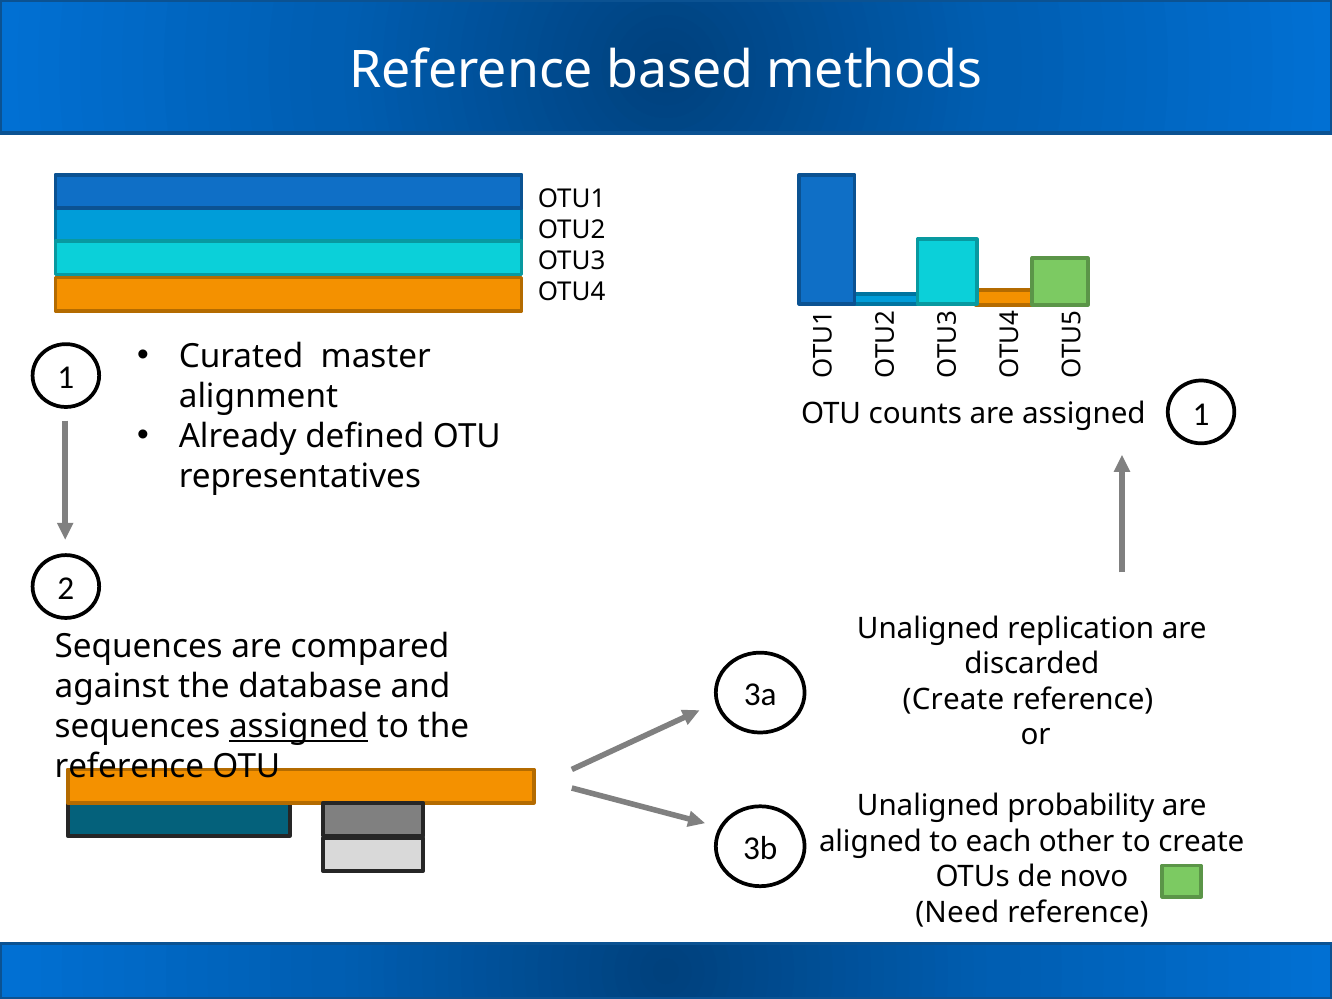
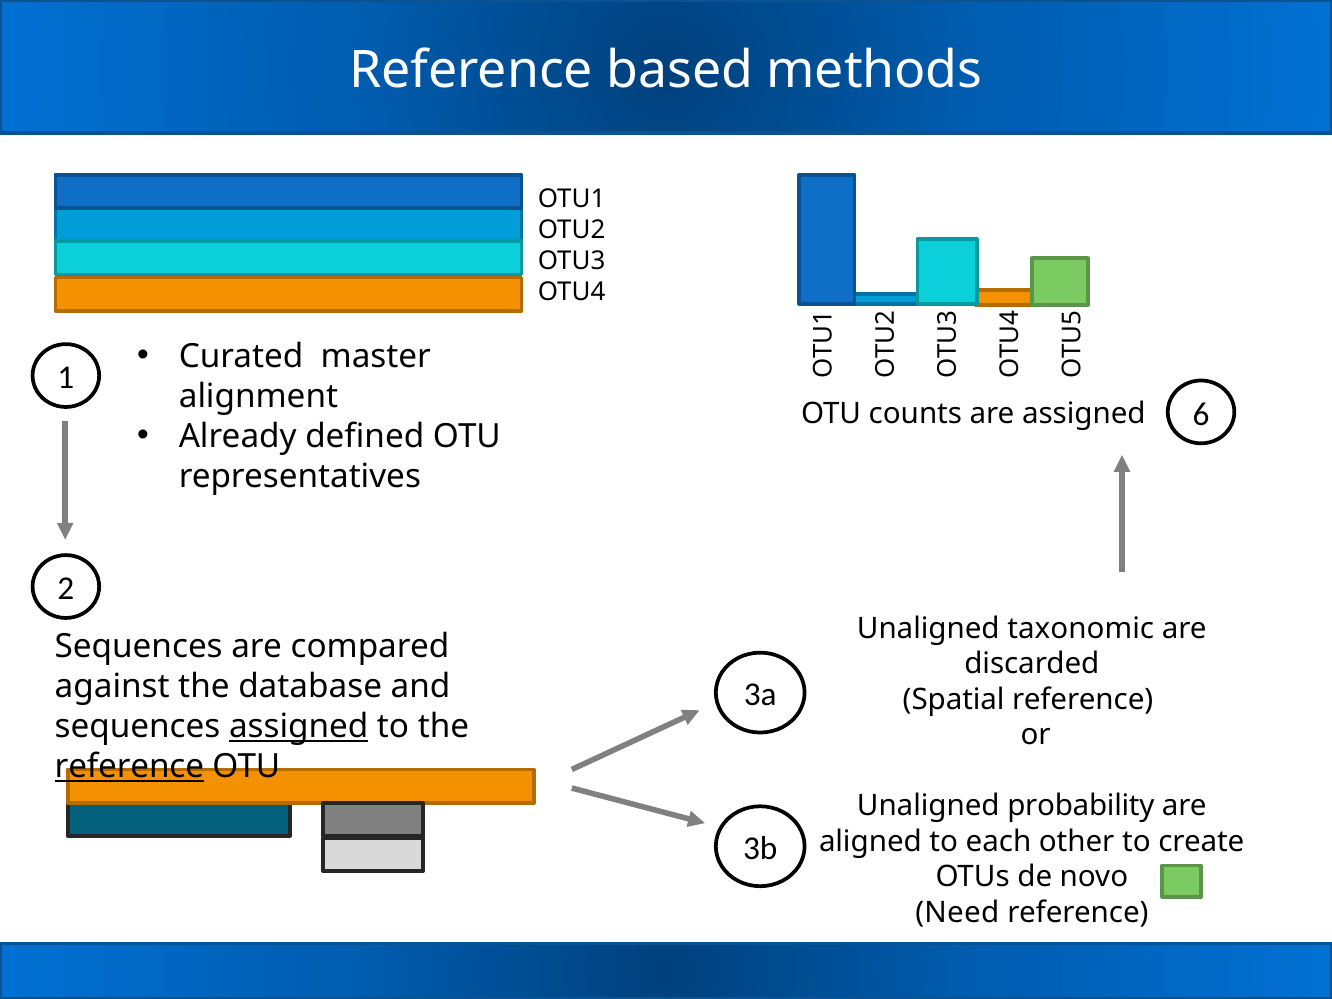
assigned 1: 1 -> 6
replication: replication -> taxonomic
Create at (954, 699): Create -> Spatial
reference at (129, 767) underline: none -> present
